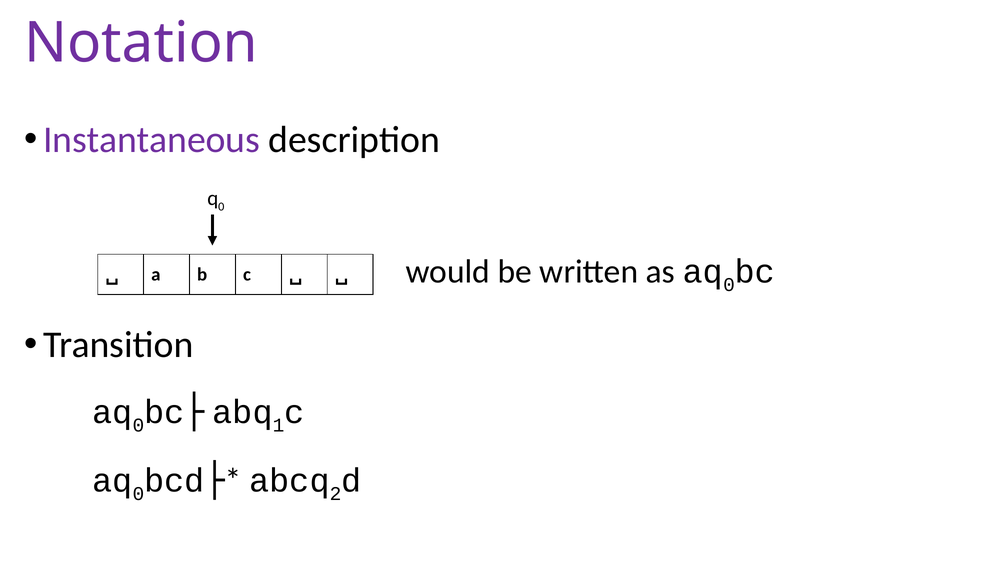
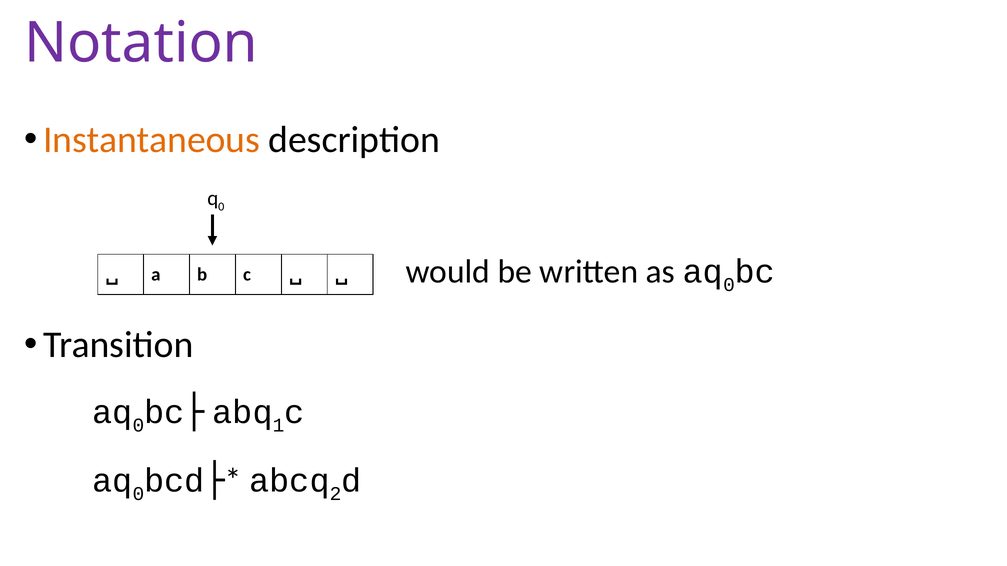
Instantaneous colour: purple -> orange
